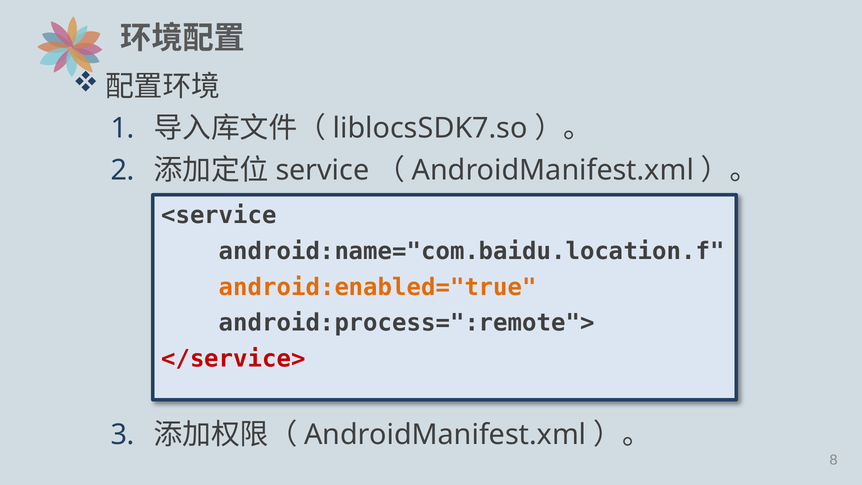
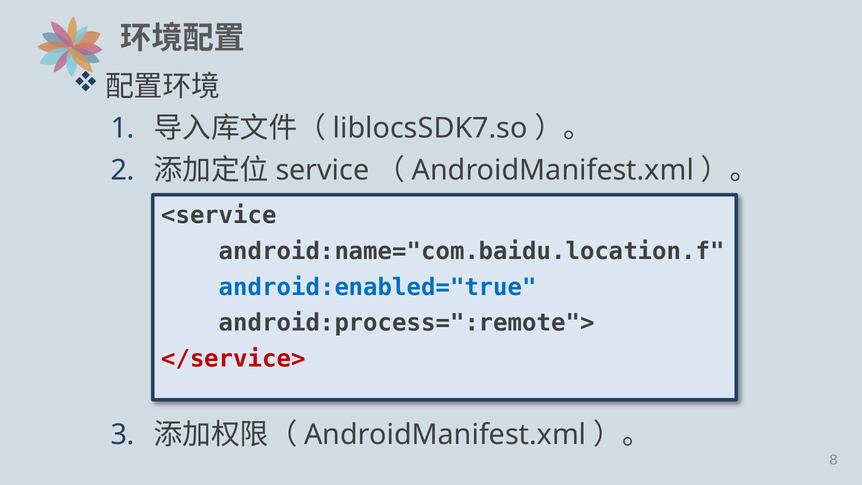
android:enabled="true colour: orange -> blue
